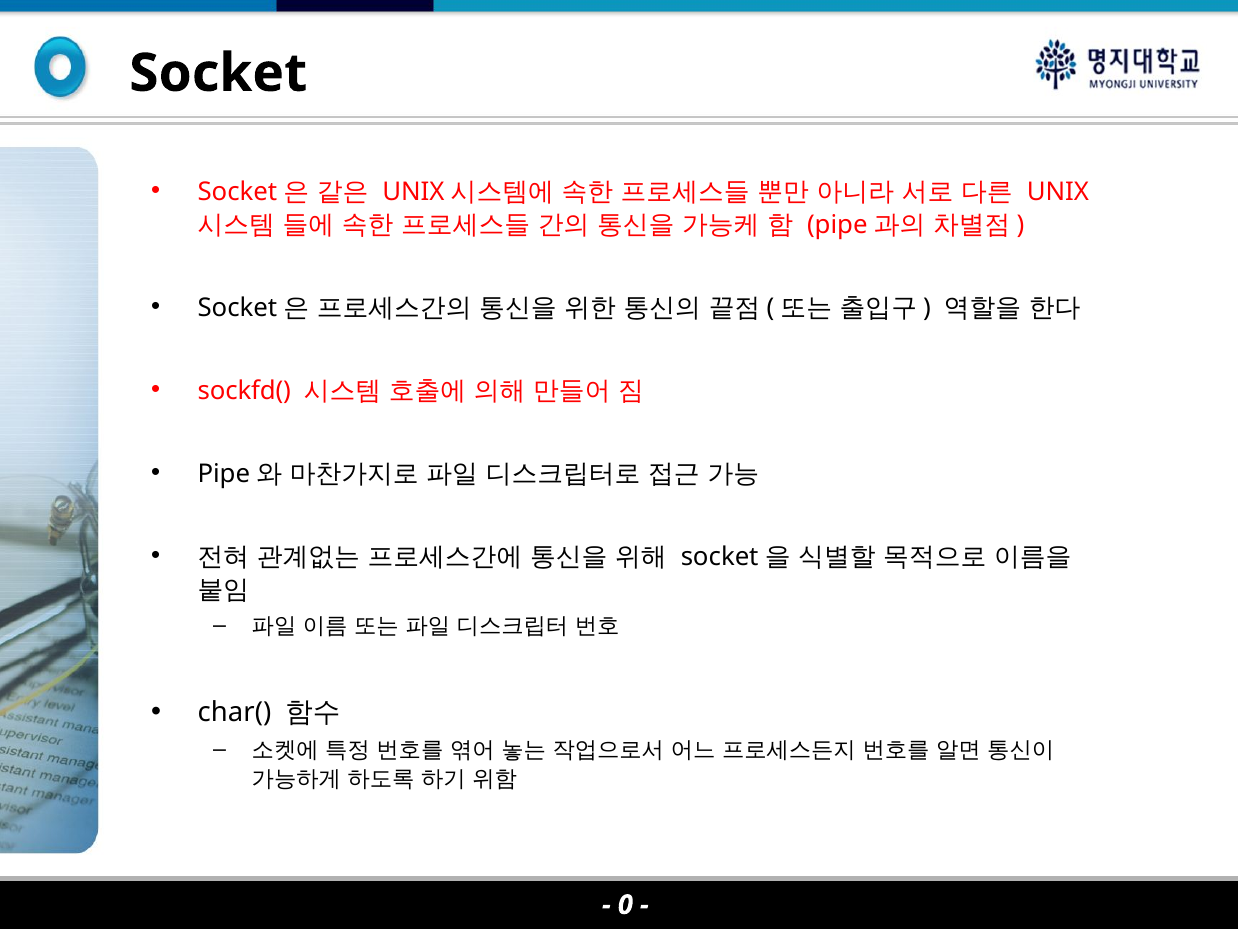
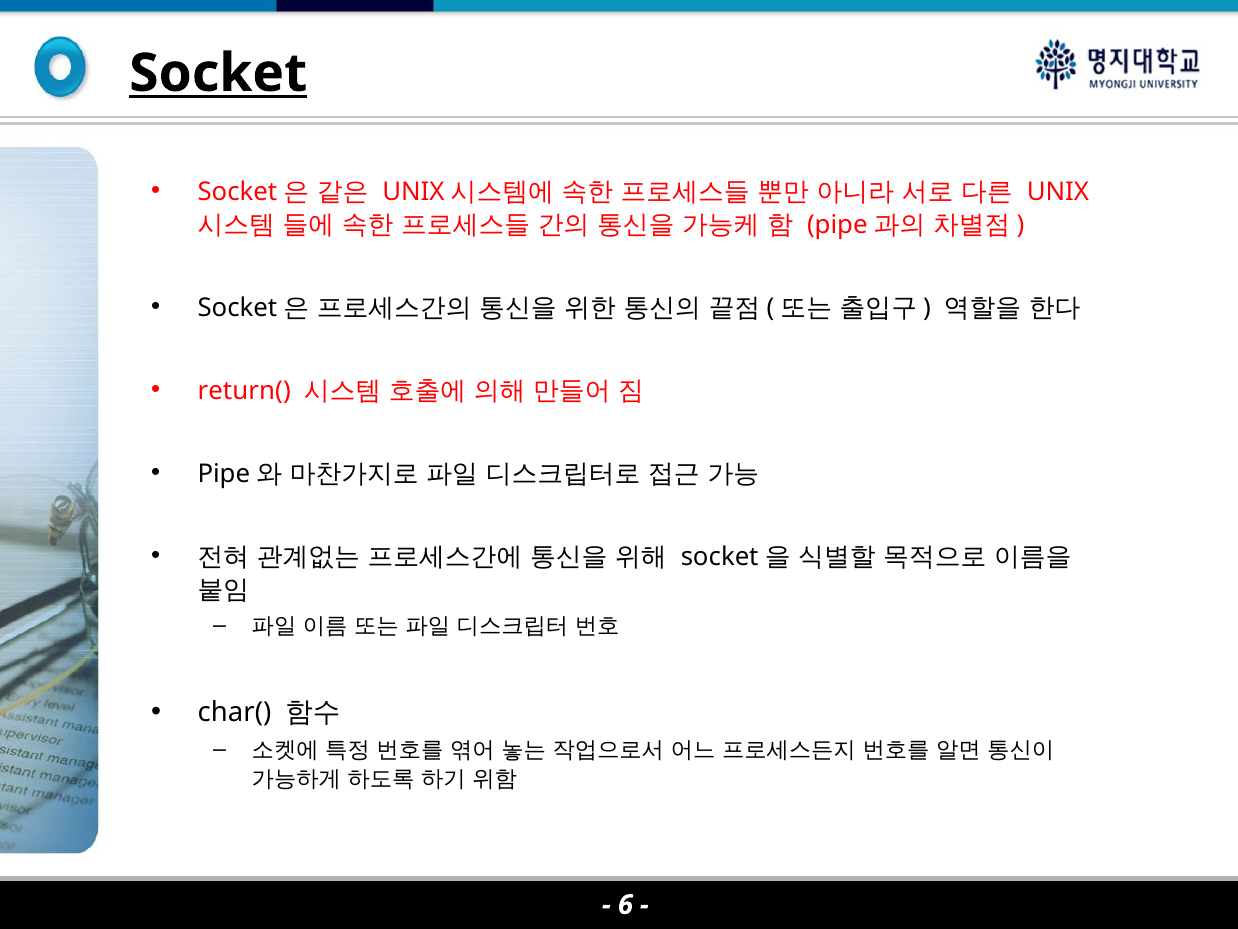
Socket underline: none -> present
sockfd(: sockfd( -> return(
0: 0 -> 6
